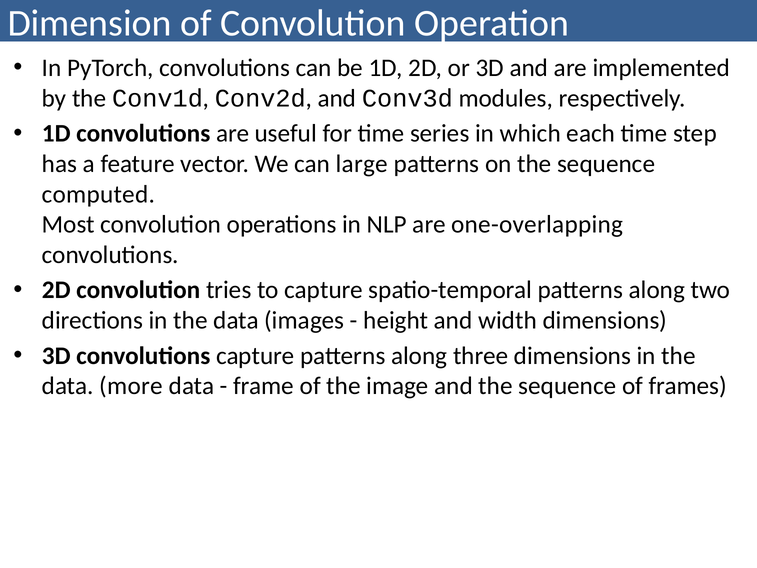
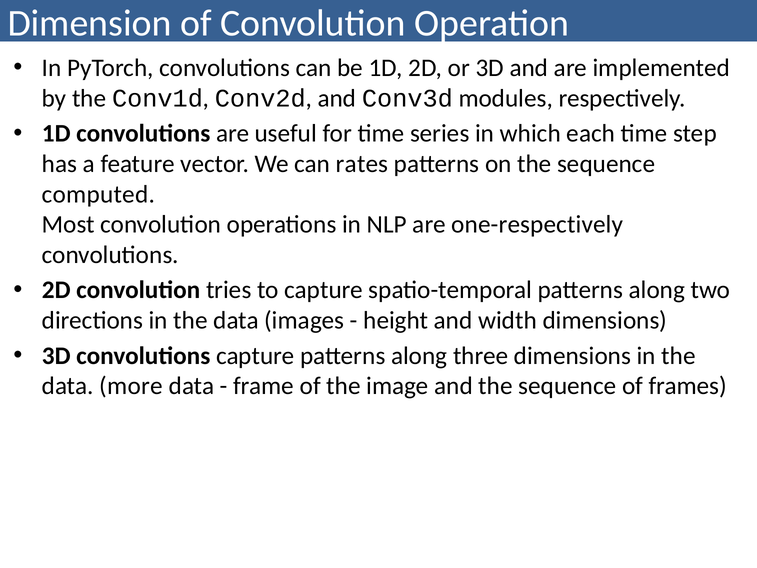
large: large -> rates
one-overlapping: one-overlapping -> one-respectively
